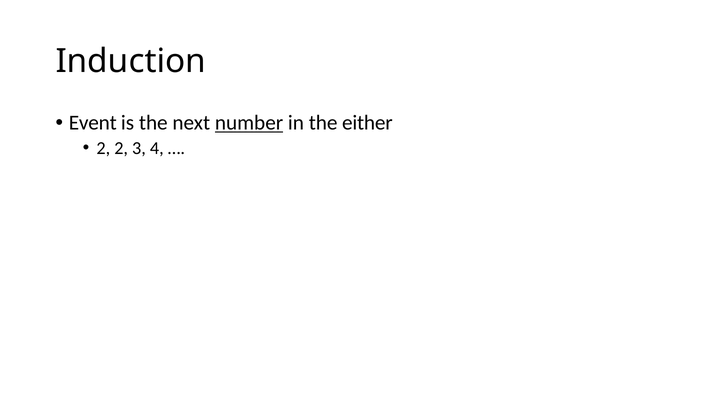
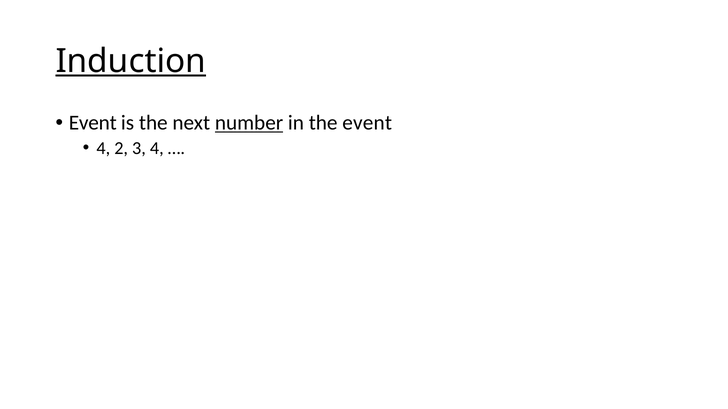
Induction underline: none -> present
the either: either -> event
2 at (103, 148): 2 -> 4
